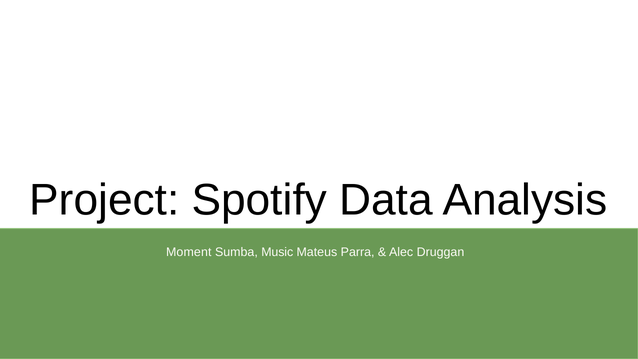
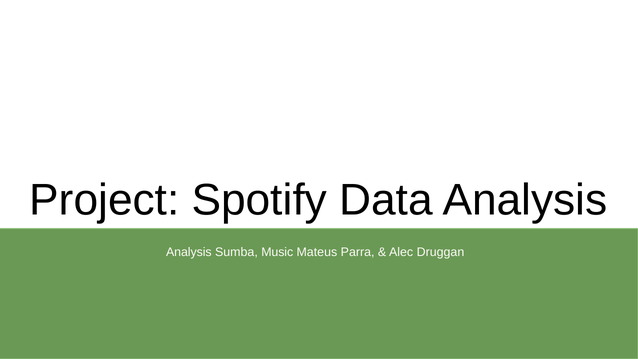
Moment at (189, 252): Moment -> Analysis
